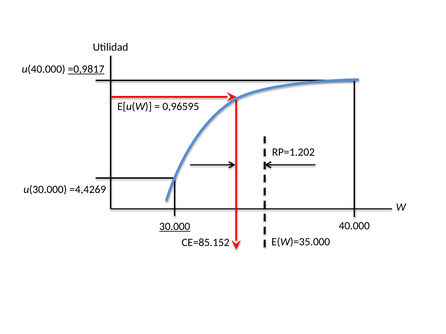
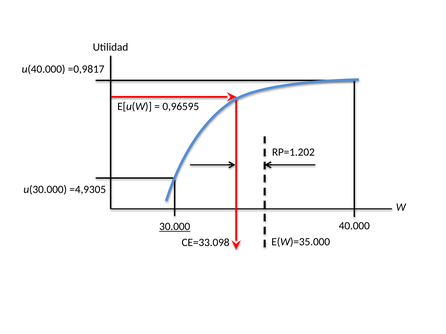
=0,9817 underline: present -> none
=4,4269: =4,4269 -> =4,9305
CE=85.152: CE=85.152 -> CE=33.098
